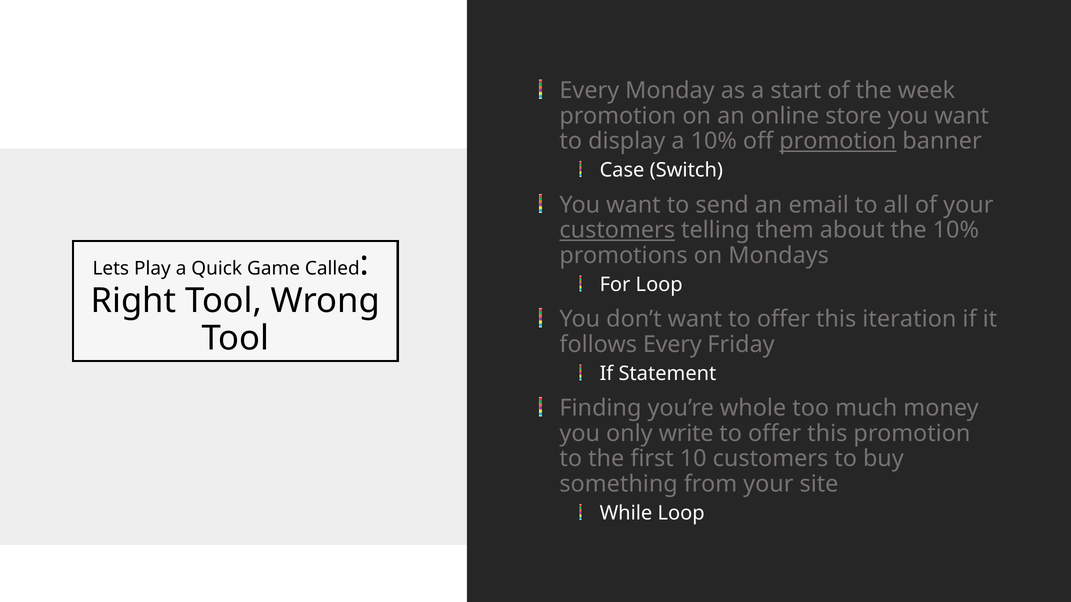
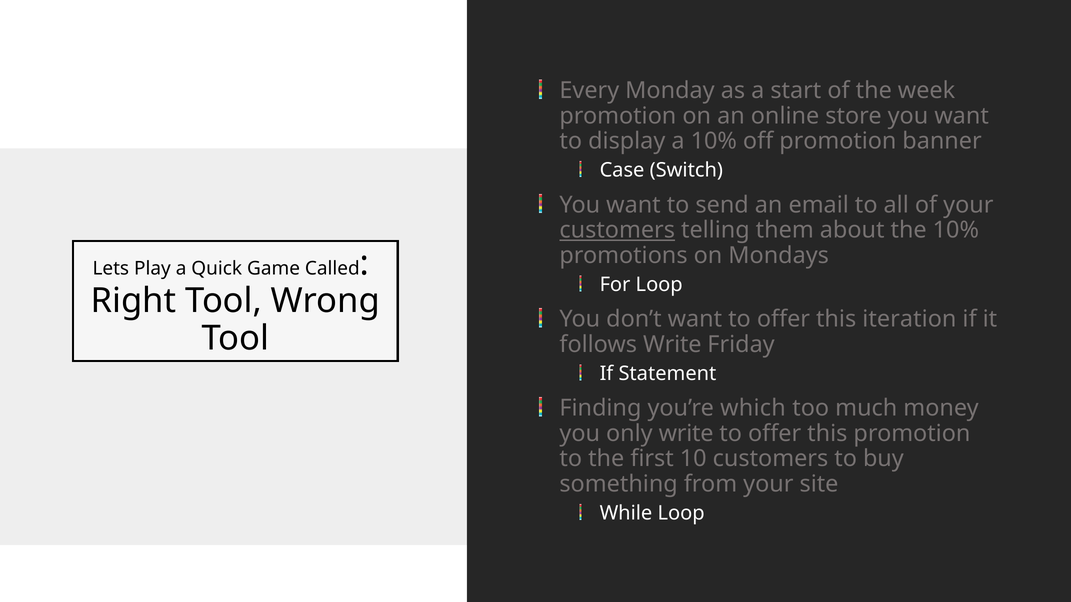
promotion at (838, 141) underline: present -> none
follows Every: Every -> Write
whole: whole -> which
